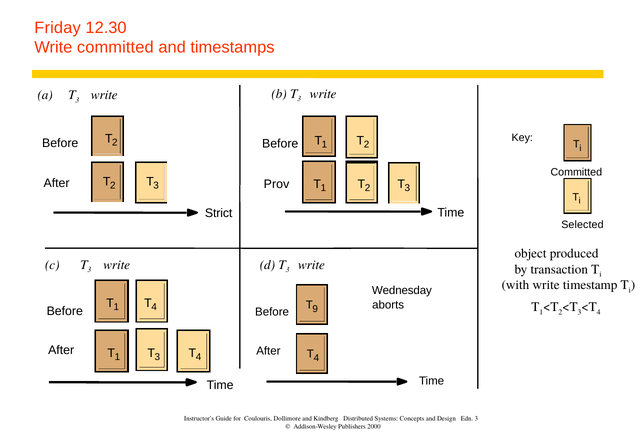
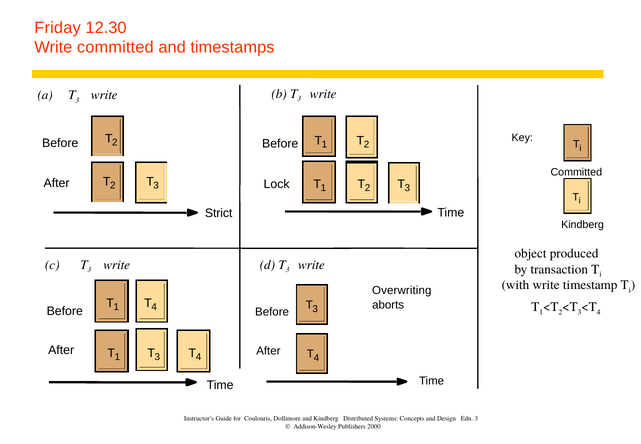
Prov: Prov -> Lock
Selected at (582, 225): Selected -> Kindberg
Wednesday: Wednesday -> Overwriting
9 at (315, 309): 9 -> 3
